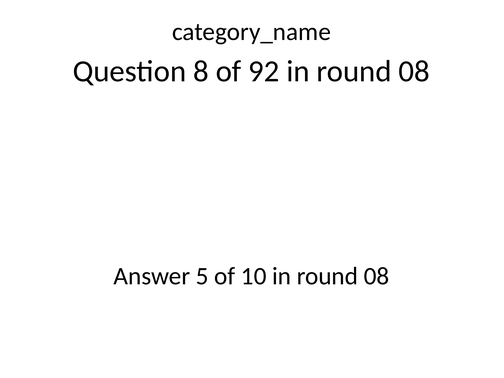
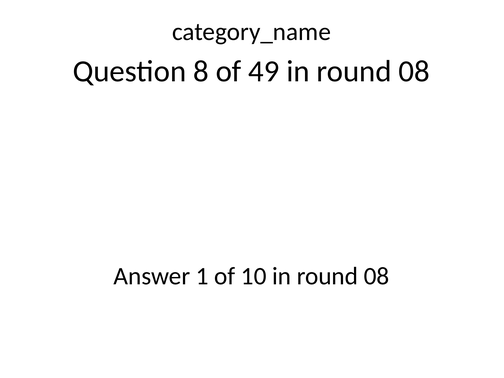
92: 92 -> 49
5: 5 -> 1
